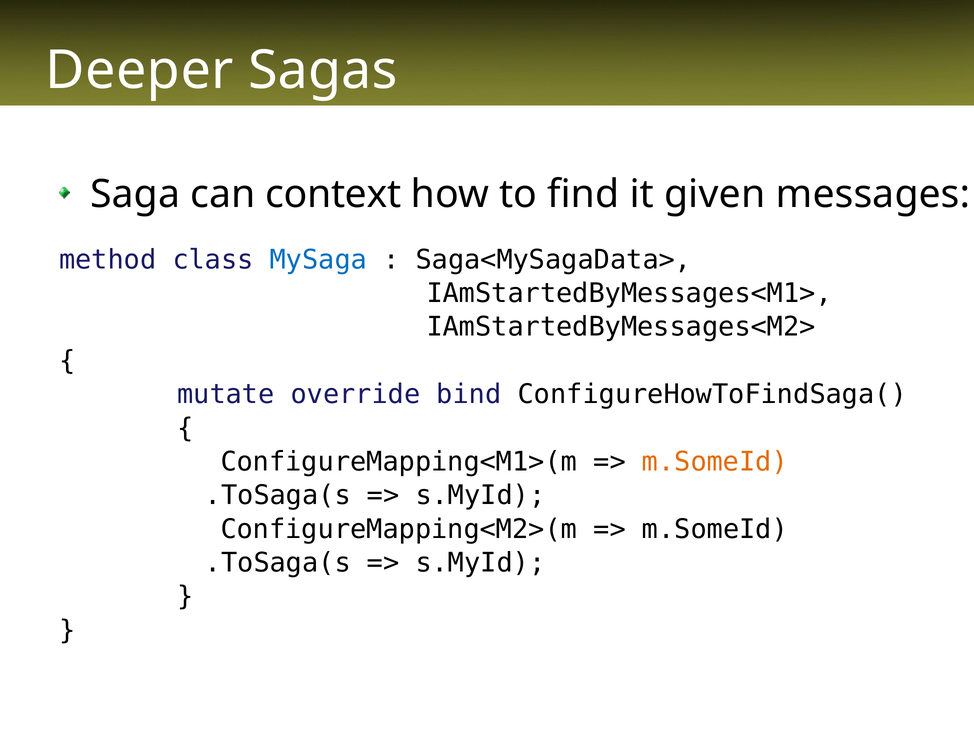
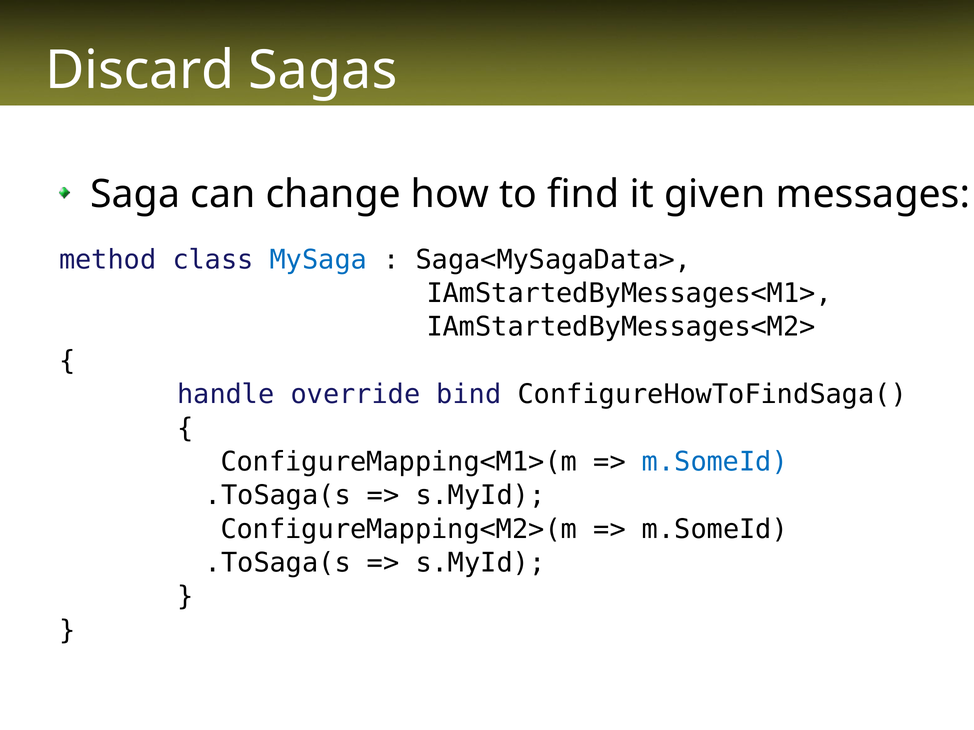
Deeper: Deeper -> Discard
context: context -> change
mutate: mutate -> handle
m.SomeId at (715, 462) colour: orange -> blue
